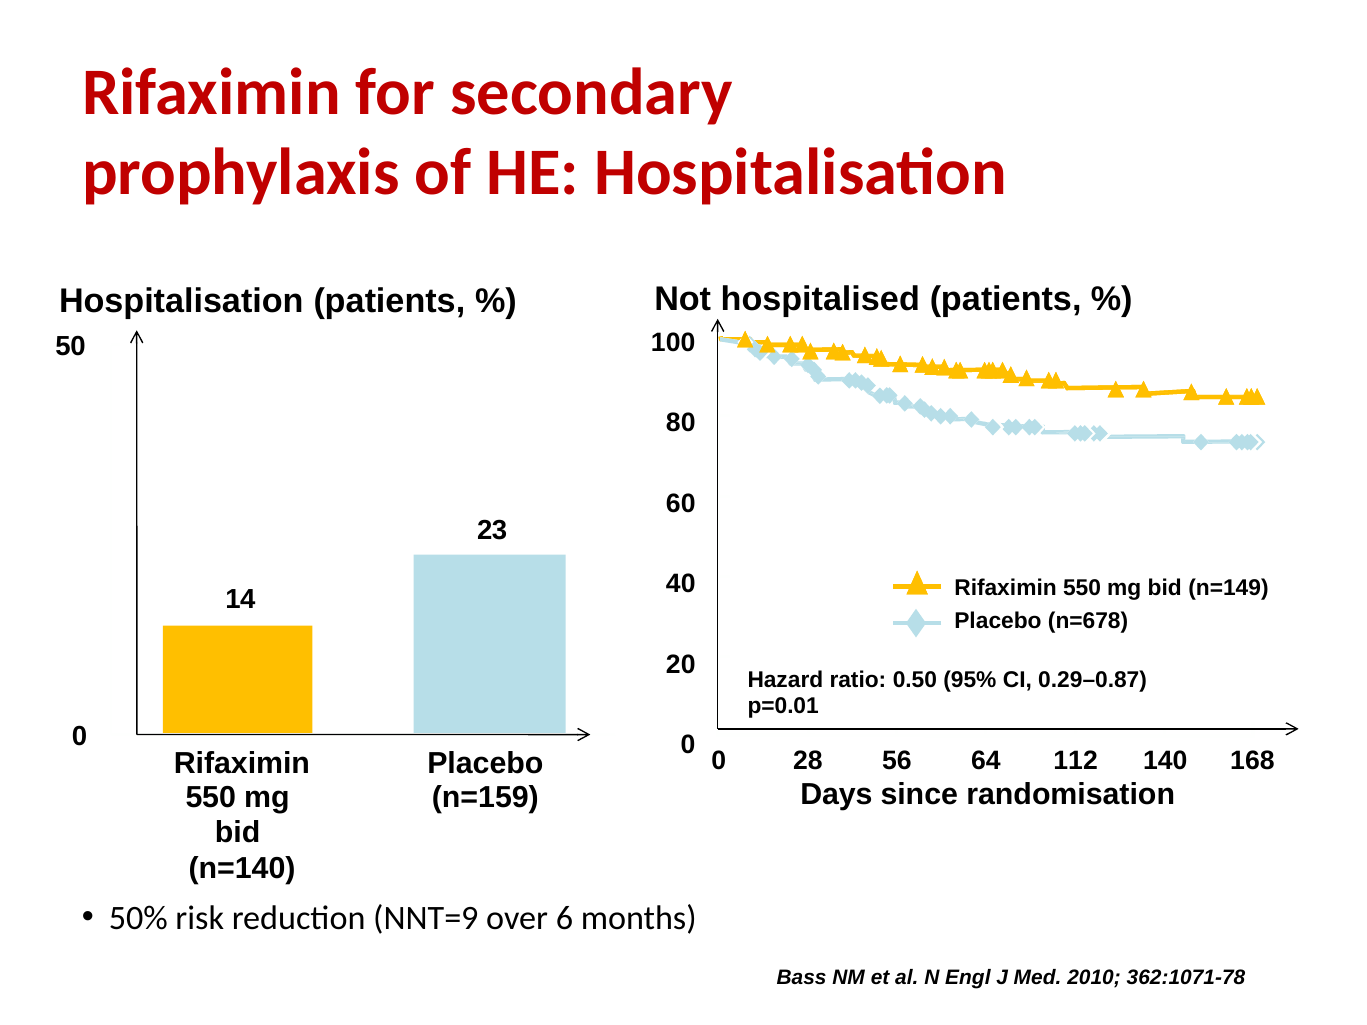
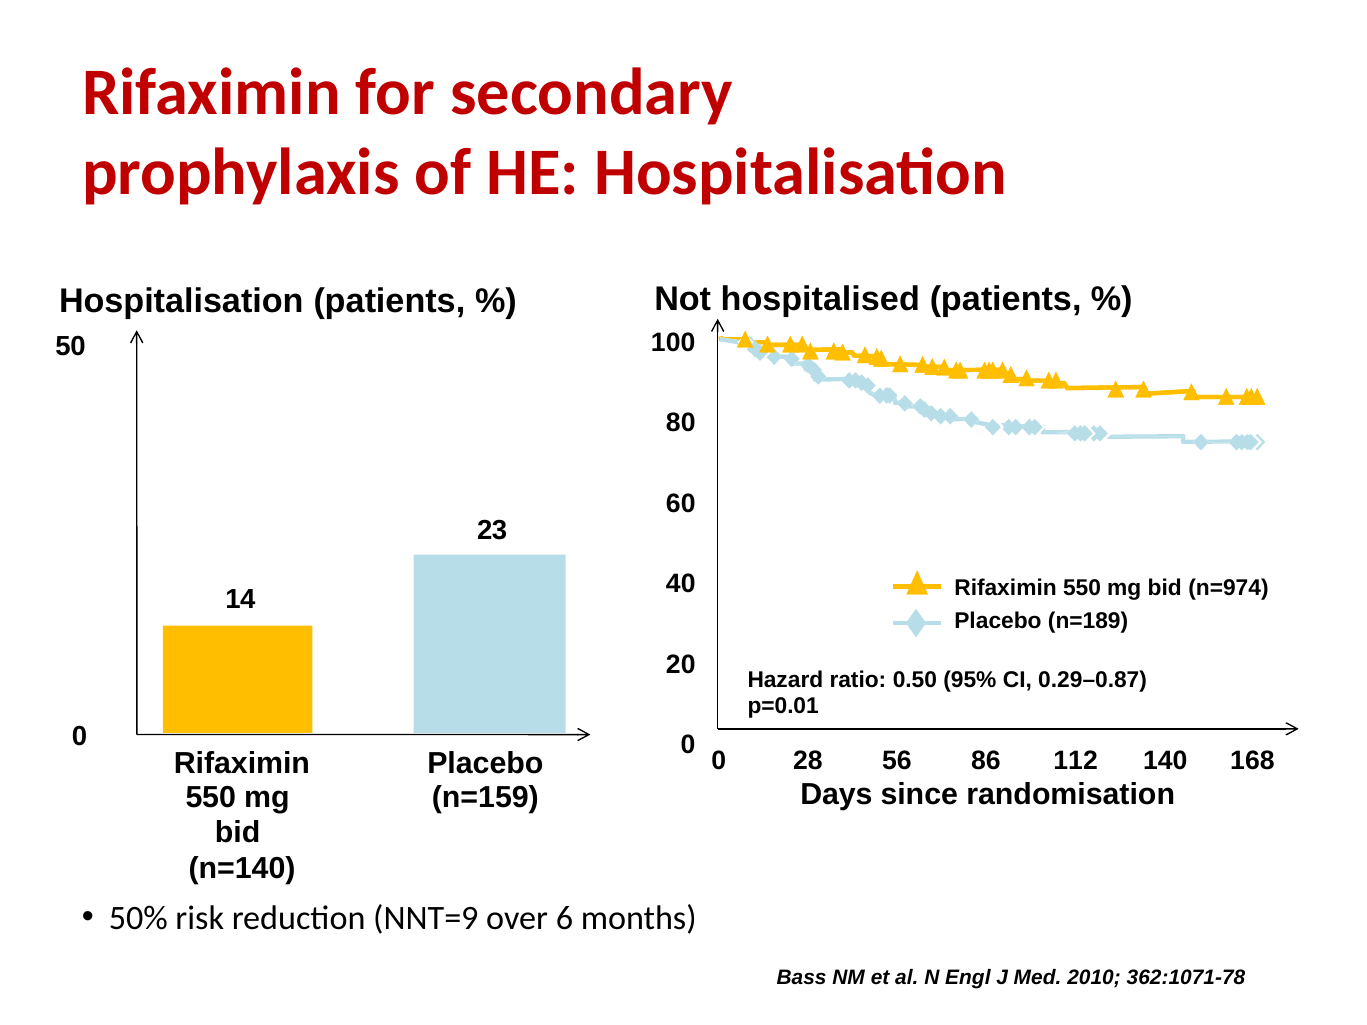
n=149: n=149 -> n=974
n=678: n=678 -> n=189
64: 64 -> 86
